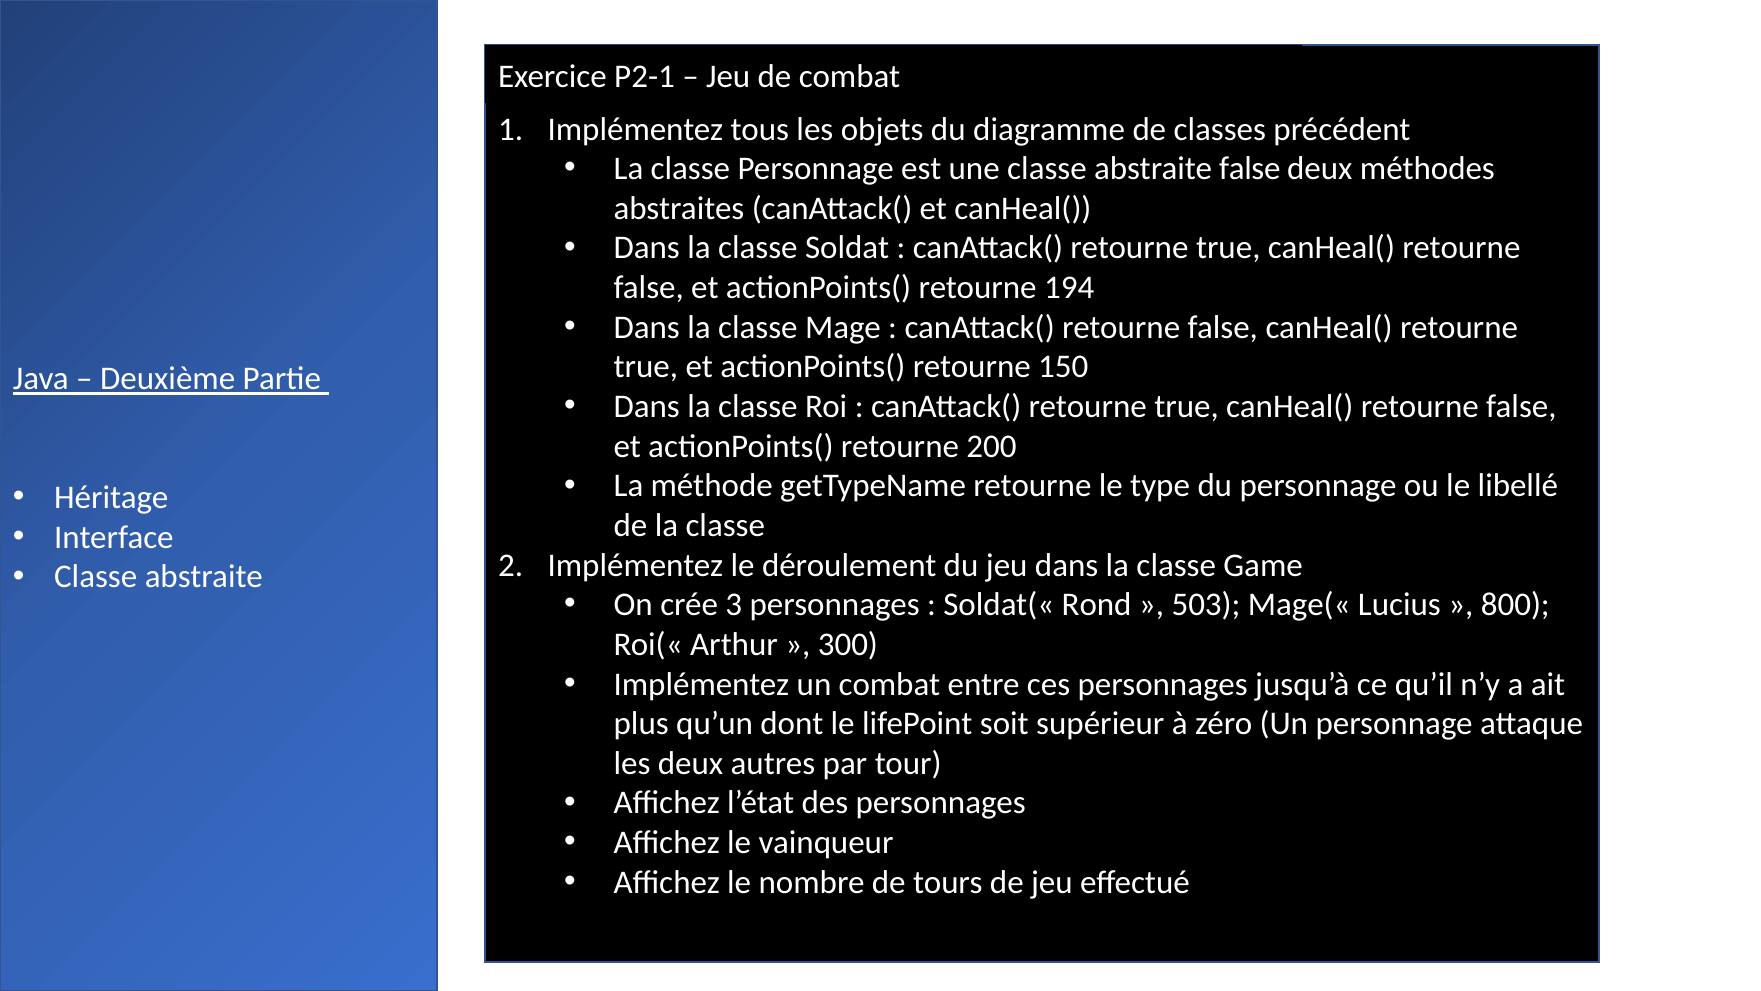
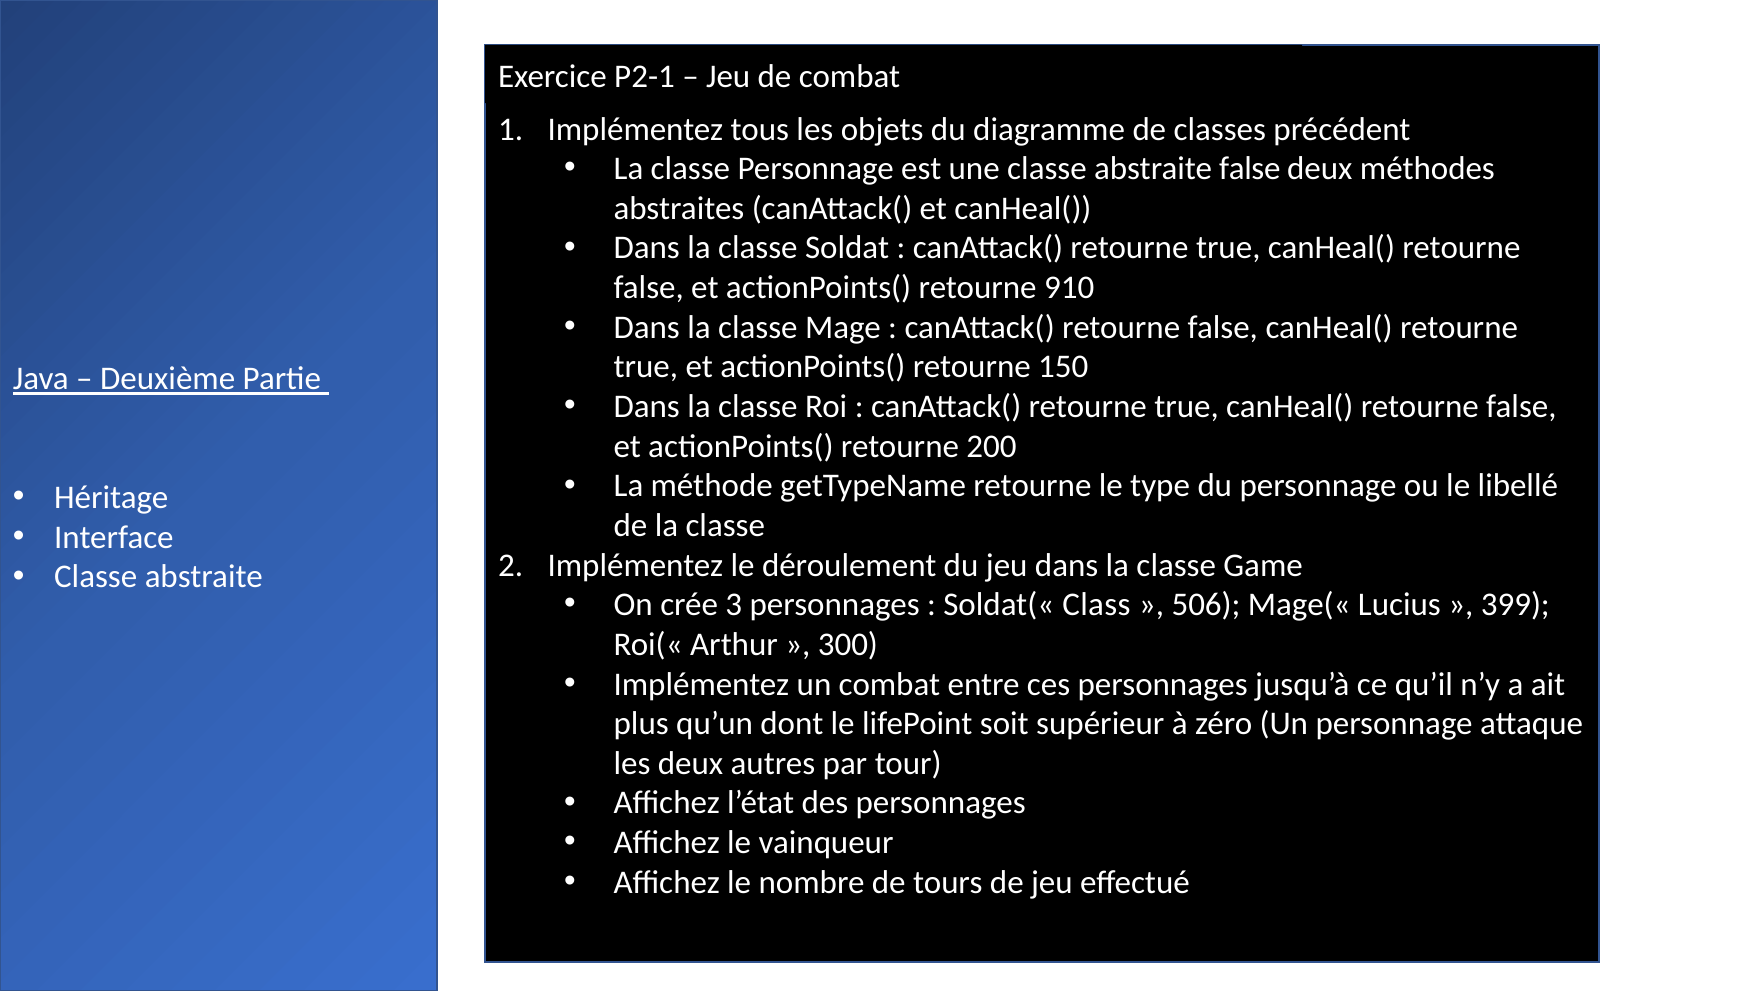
194: 194 -> 910
Rond: Rond -> Class
503: 503 -> 506
800: 800 -> 399
